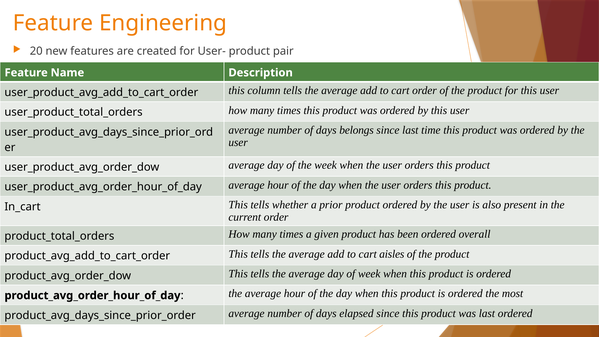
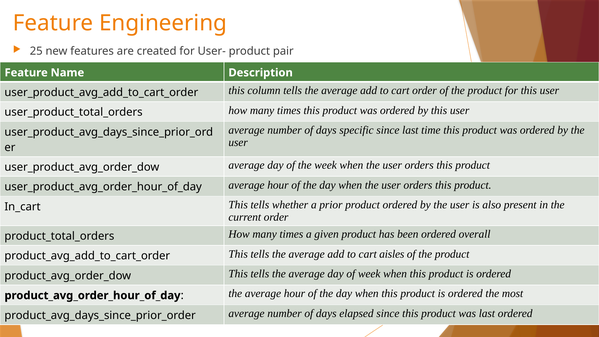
20: 20 -> 25
belongs: belongs -> specific
